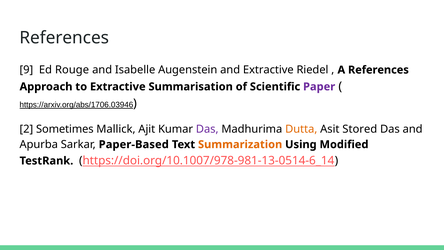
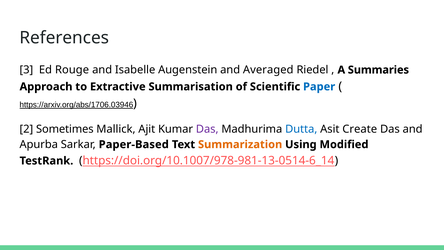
9: 9 -> 3
and Extractive: Extractive -> Averaged
A References: References -> Summaries
Paper colour: purple -> blue
Dutta colour: orange -> blue
Stored: Stored -> Create
